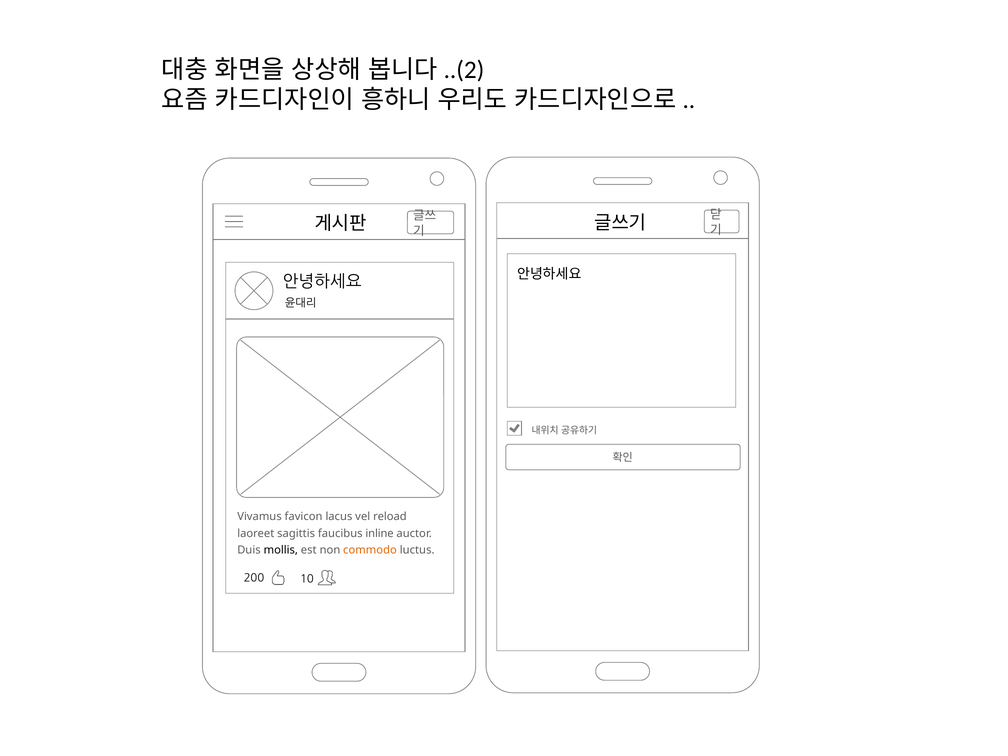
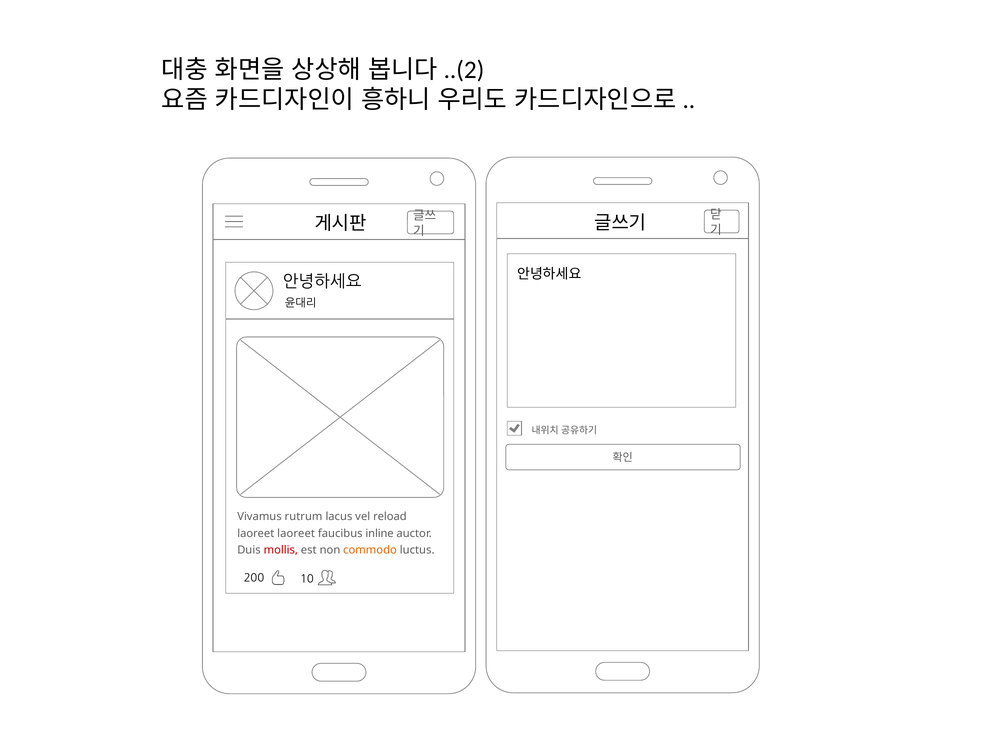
favicon: favicon -> rutrum
laoreet sagittis: sagittis -> laoreet
mollis colour: black -> red
